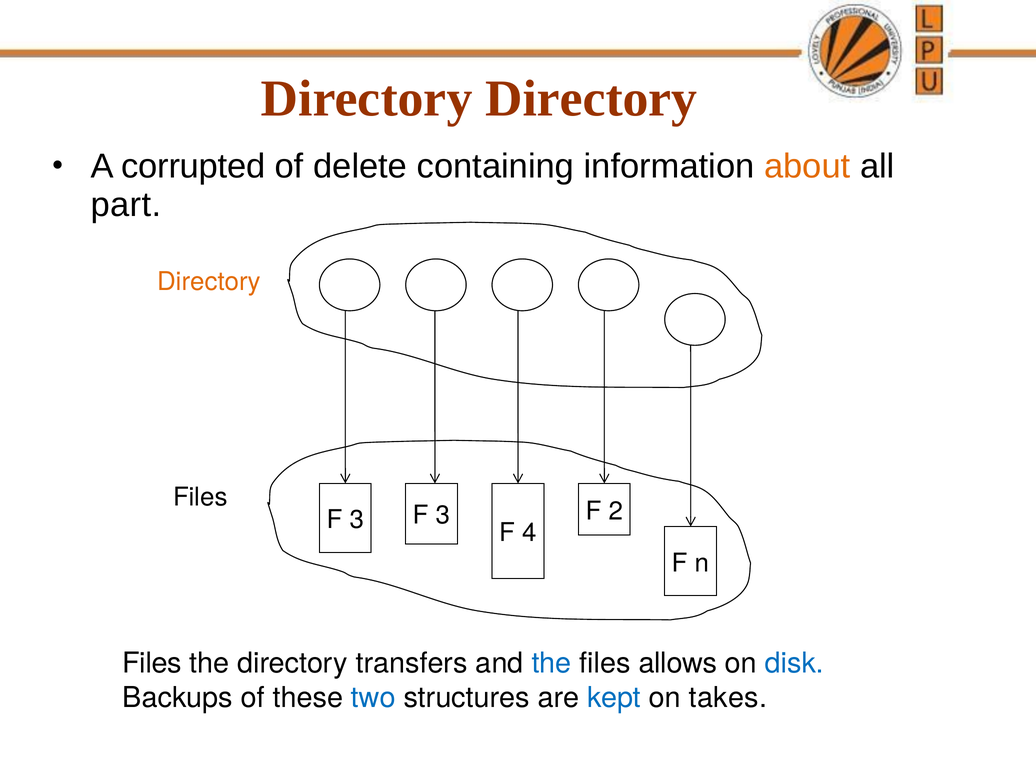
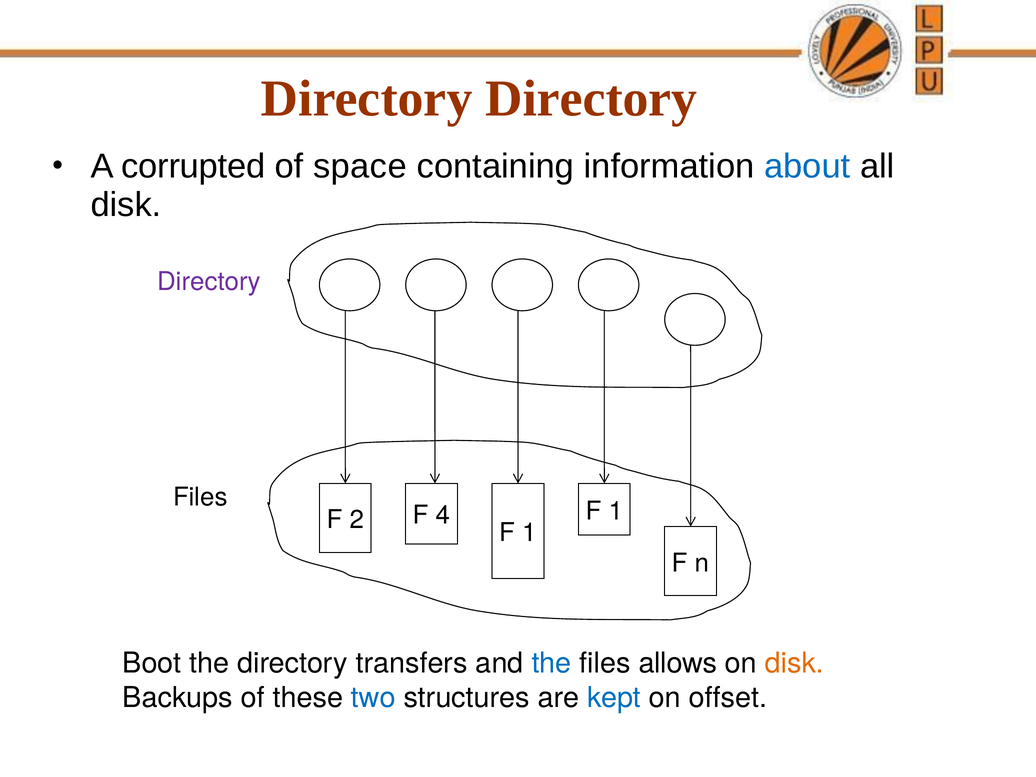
delete: delete -> space
about colour: orange -> blue
part at (126, 205): part -> disk
Directory at (209, 282) colour: orange -> purple
2 at (616, 511): 2 -> 1
3 at (357, 520): 3 -> 2
3 at (443, 515): 3 -> 4
4 at (529, 533): 4 -> 1
Files at (152, 663): Files -> Boot
disk at (794, 663) colour: blue -> orange
takes: takes -> offset
